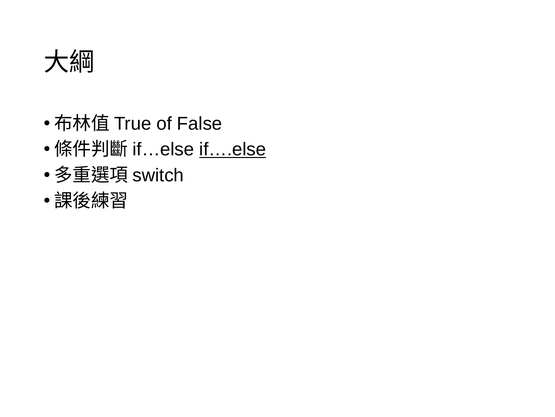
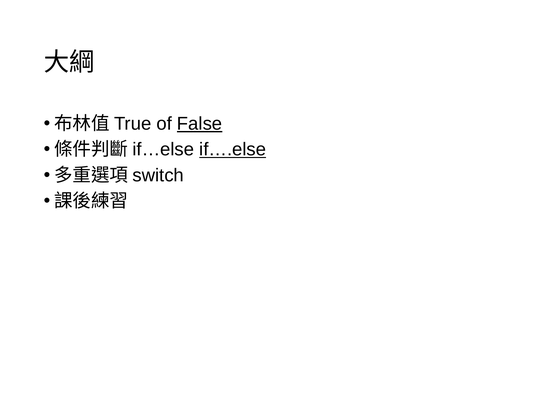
False underline: none -> present
